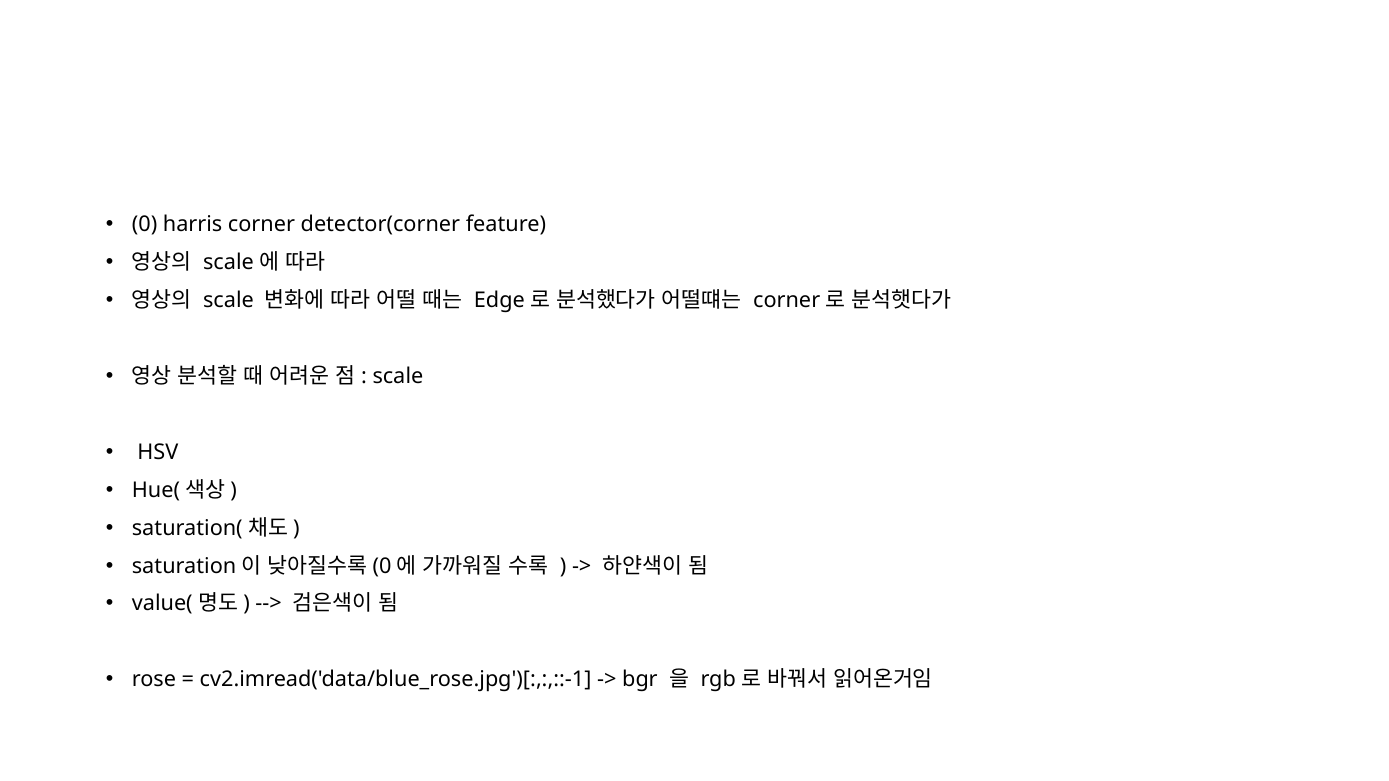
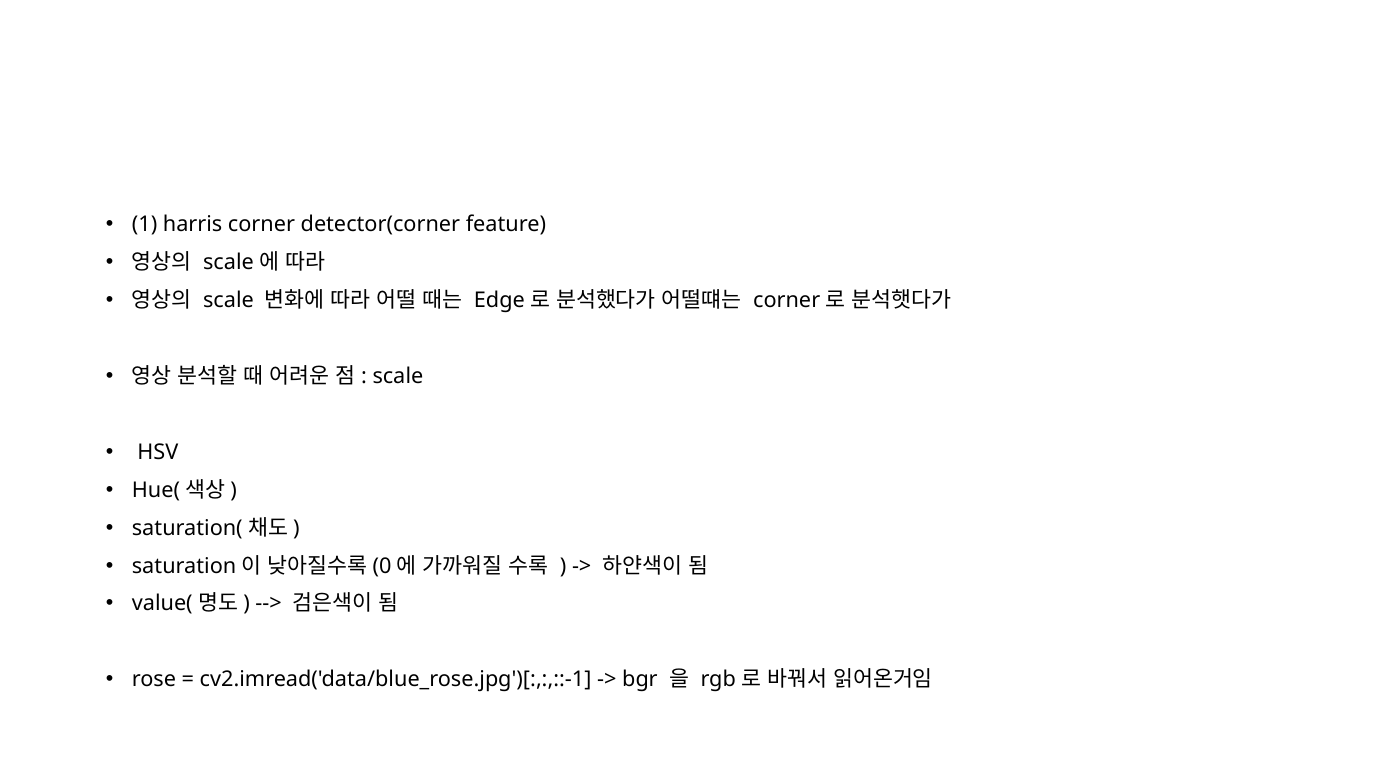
0: 0 -> 1
